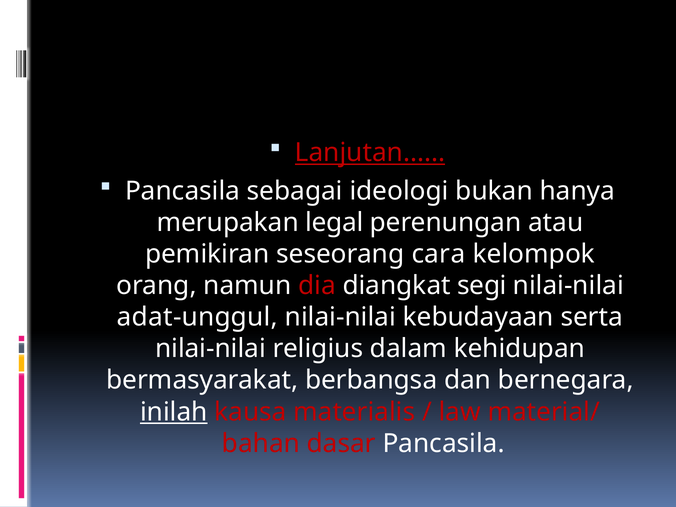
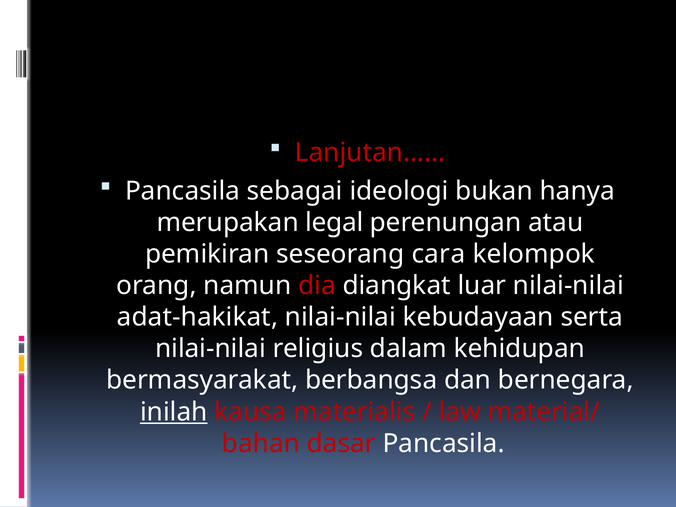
Lanjutan underline: present -> none
segi: segi -> luar
adat-unggul: adat-unggul -> adat-hakikat
